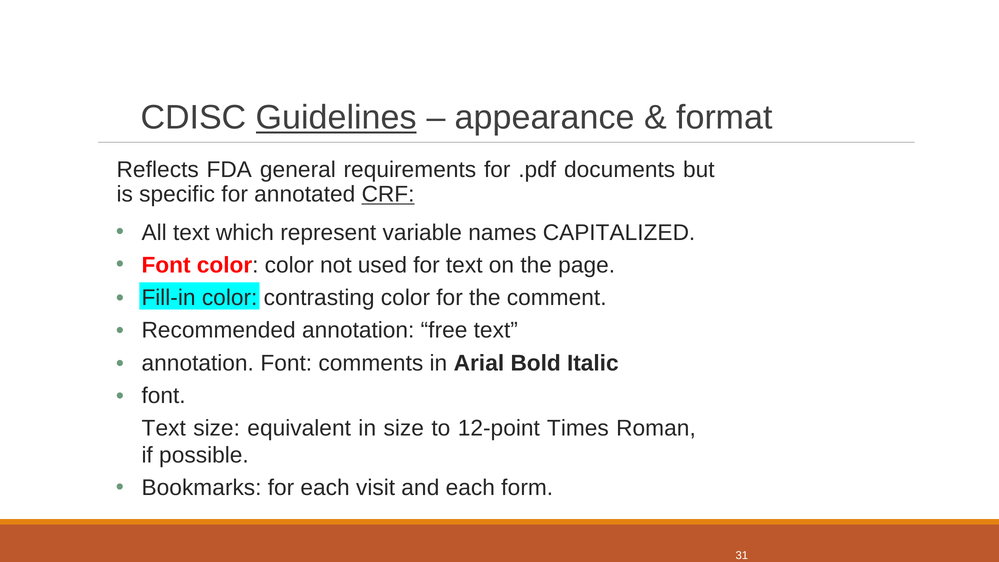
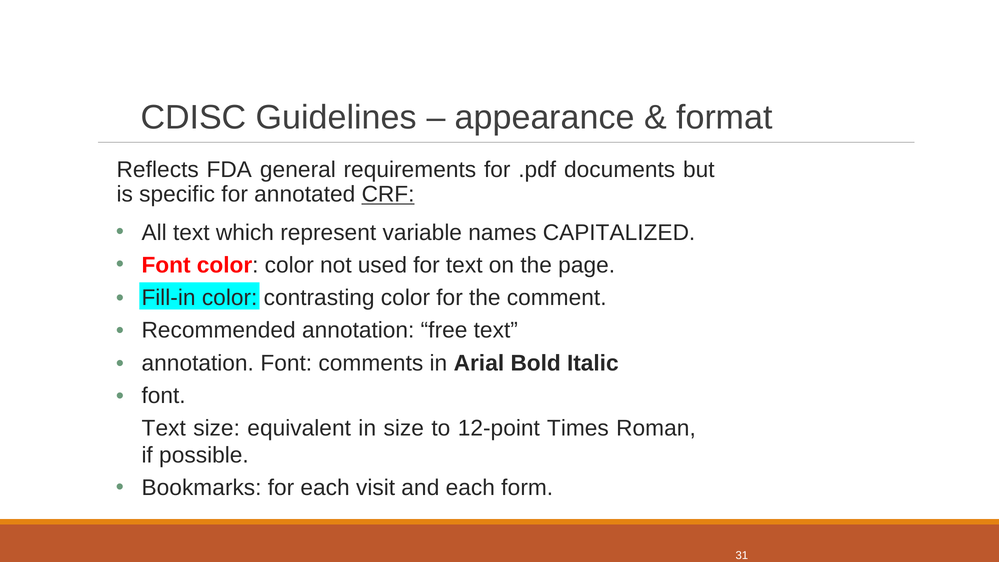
Guidelines underline: present -> none
